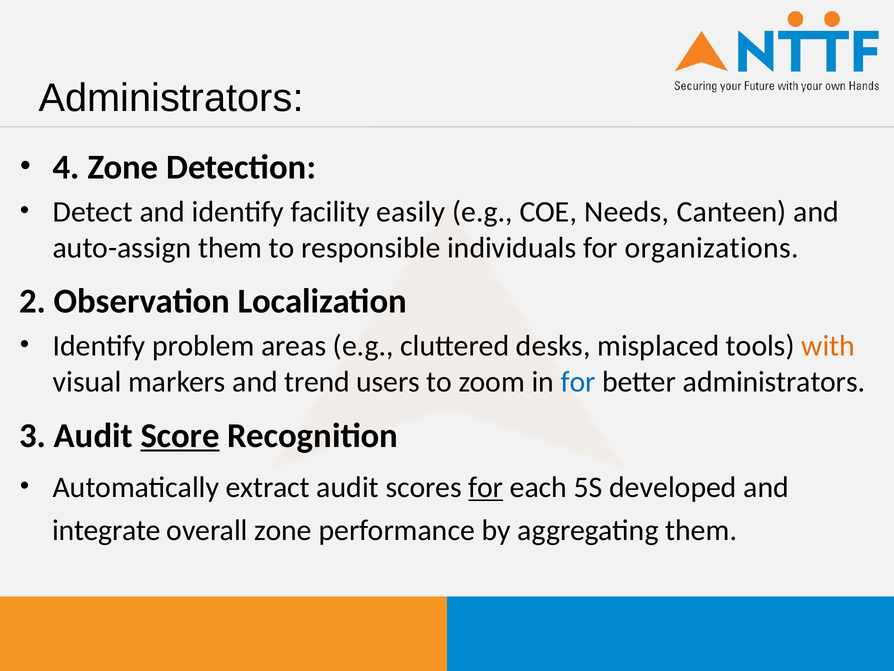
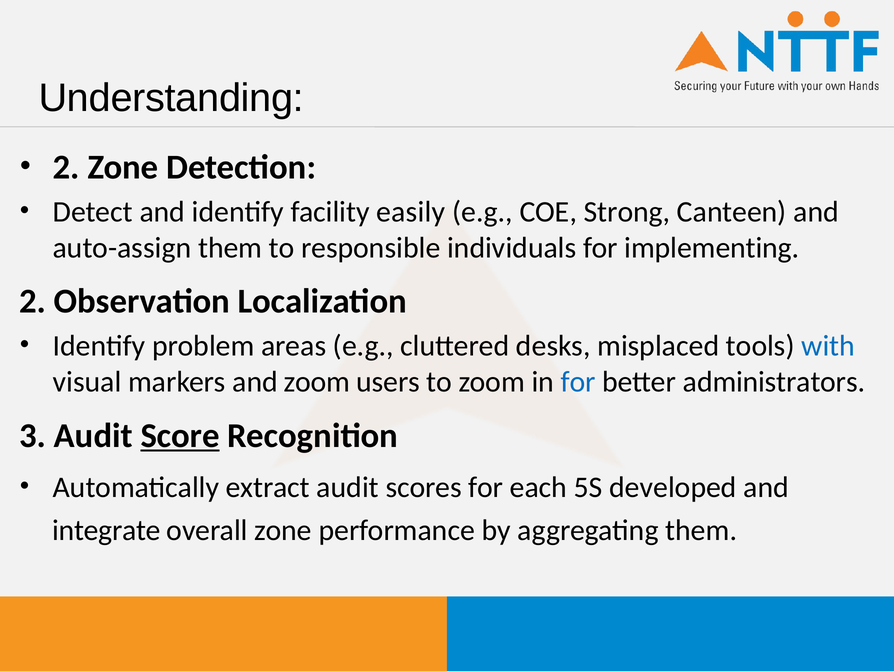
Administrators at (171, 98): Administrators -> Understanding
4 at (66, 167): 4 -> 2
Needs: Needs -> Strong
organizations: organizations -> implementing
with colour: orange -> blue
and trend: trend -> zoom
for at (486, 487) underline: present -> none
